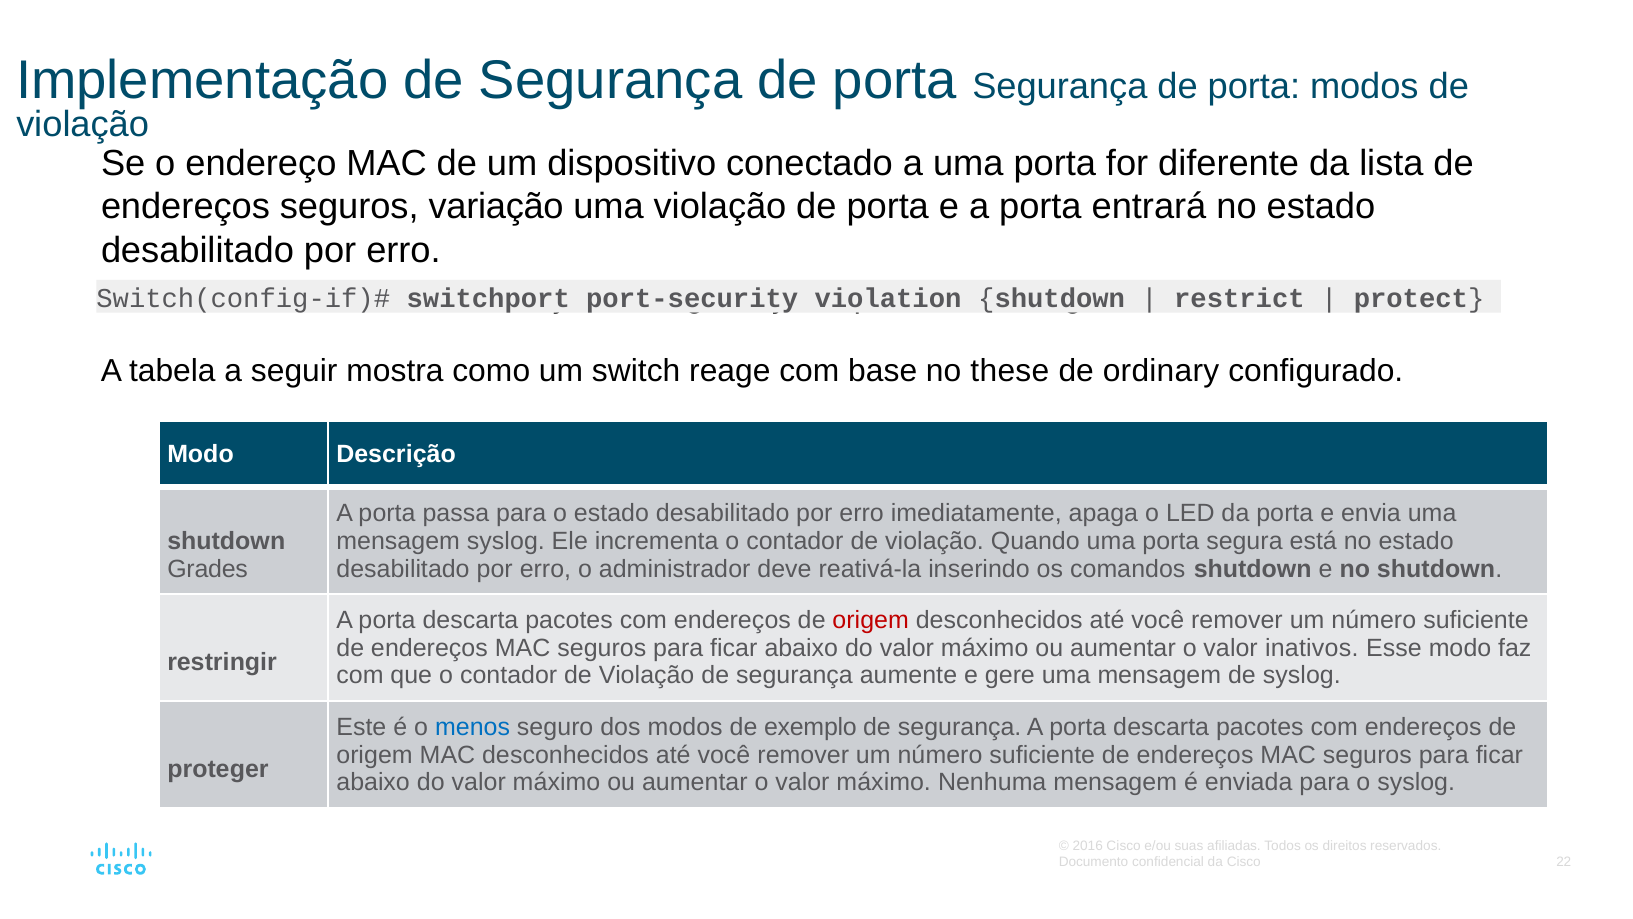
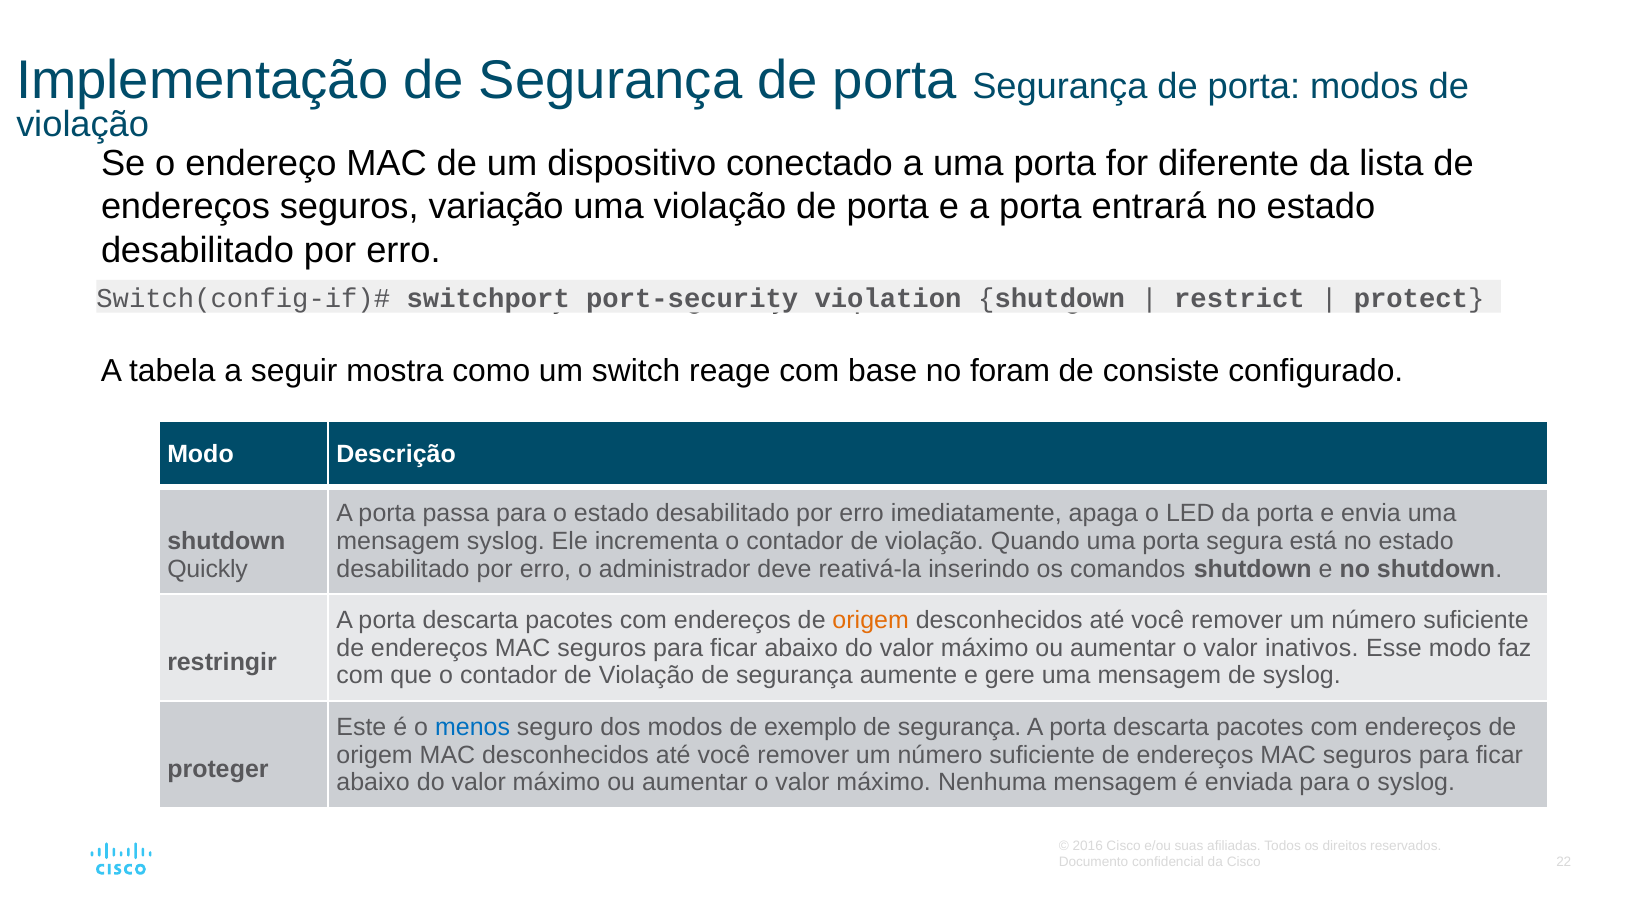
these: these -> foram
ordinary: ordinary -> consiste
Grades: Grades -> Quickly
origem at (871, 620) colour: red -> orange
